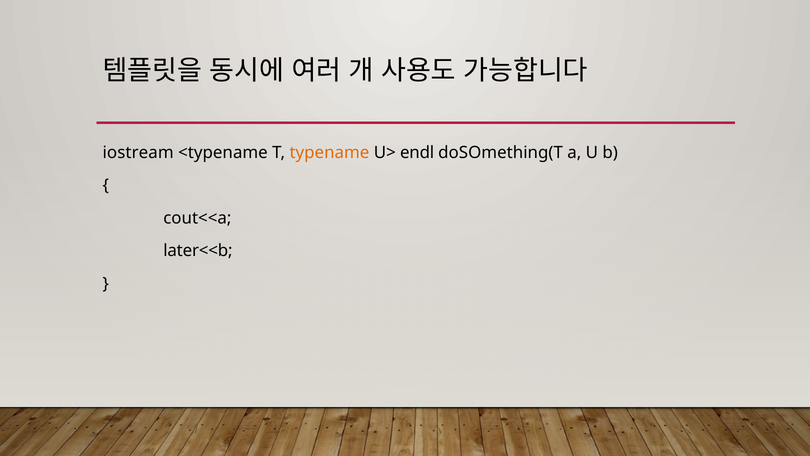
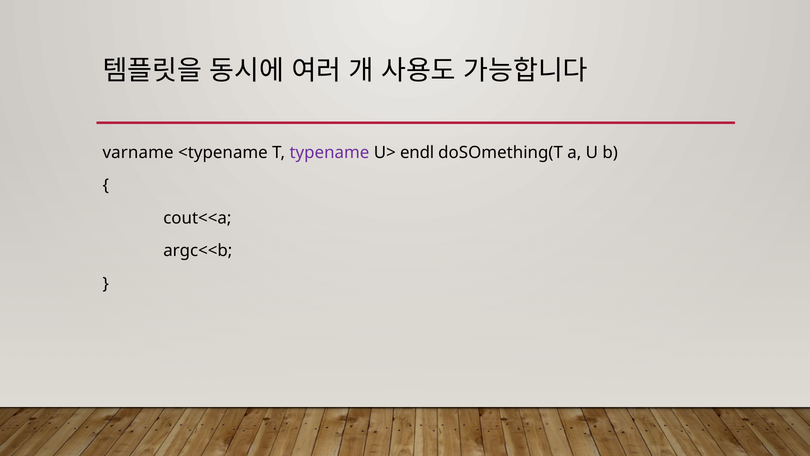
iostream: iostream -> varname
typename colour: orange -> purple
later<<b: later<<b -> argc<<b
